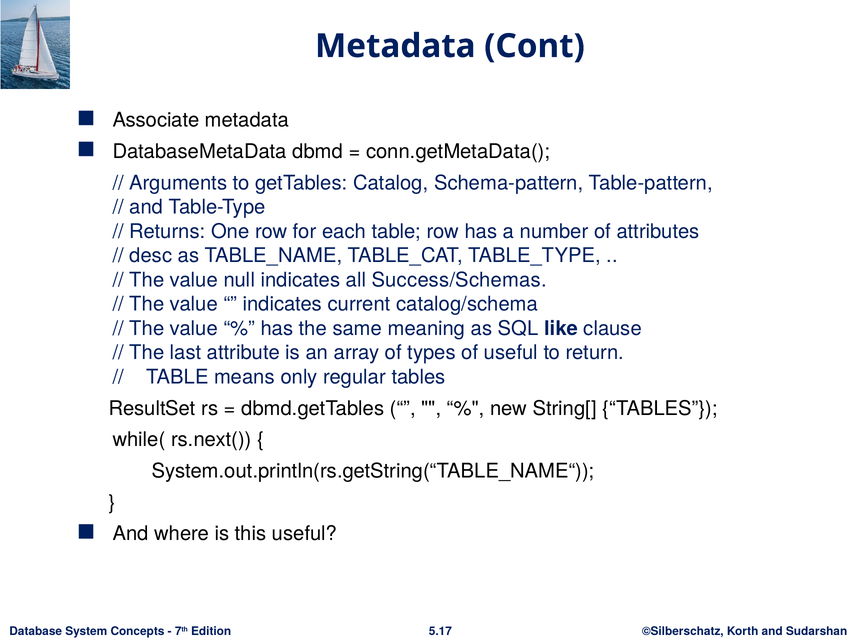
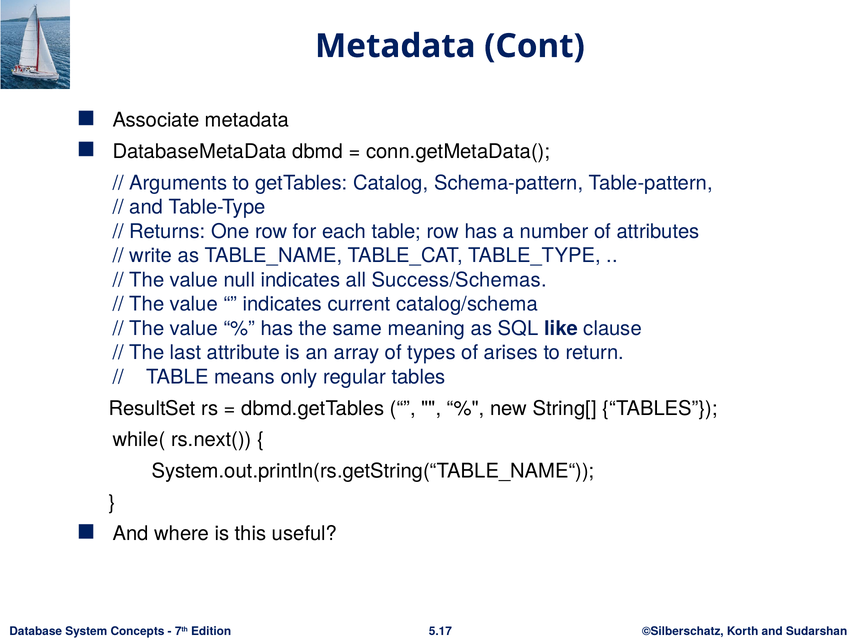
desc: desc -> write
of useful: useful -> arises
